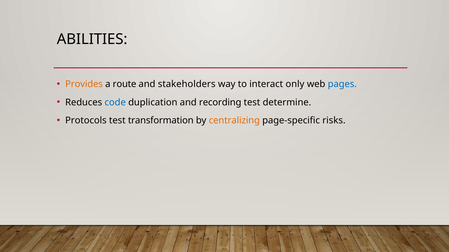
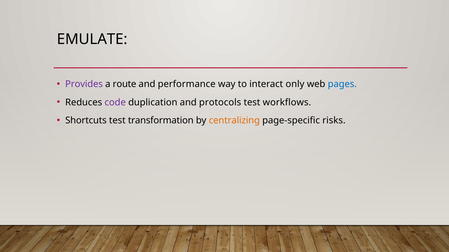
ABILITIES: ABILITIES -> EMULATE
Provides colour: orange -> purple
stakeholders: stakeholders -> performance
code colour: blue -> purple
recording: recording -> protocols
determine: determine -> workflows
Protocols: Protocols -> Shortcuts
